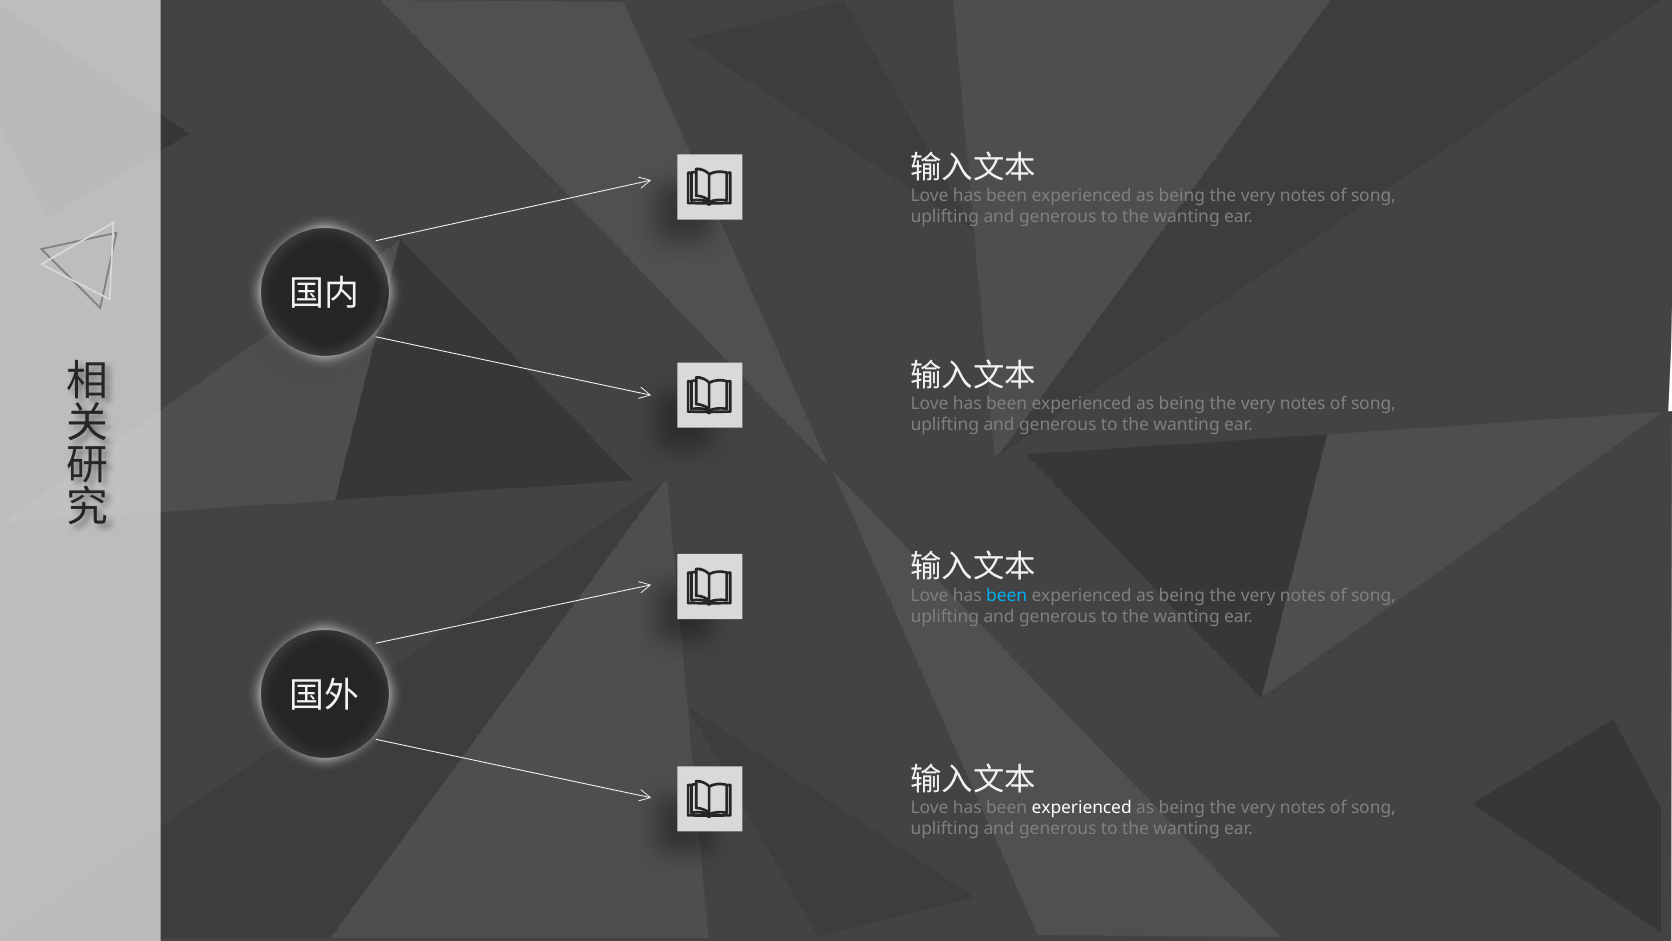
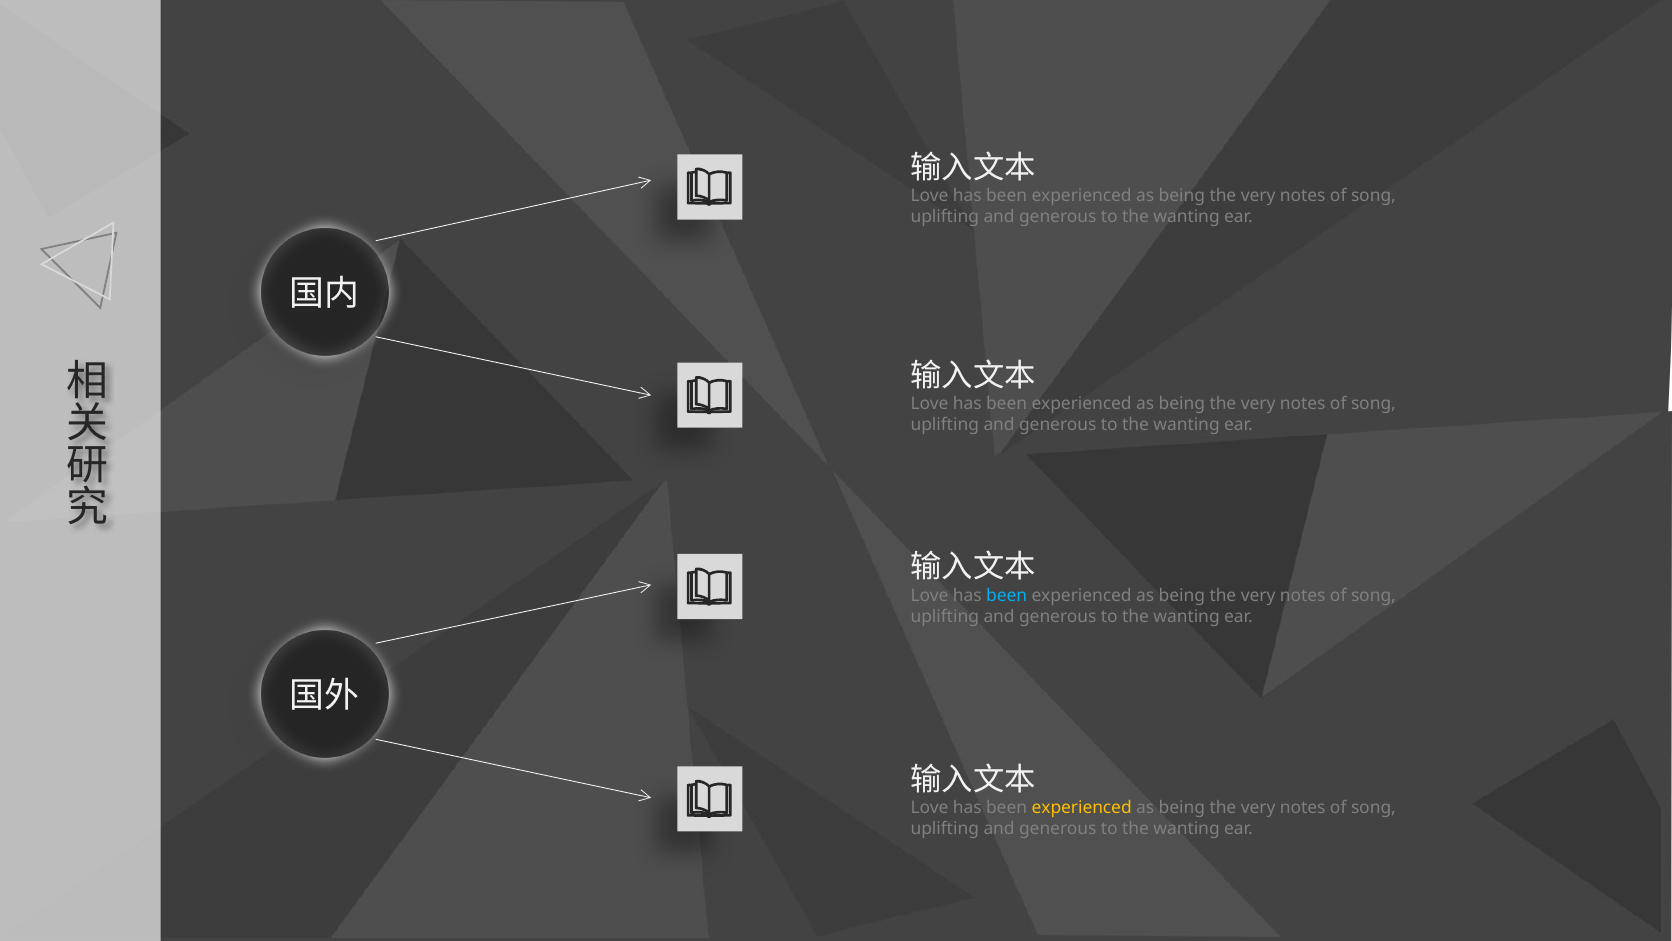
experienced at (1082, 808) colour: white -> yellow
